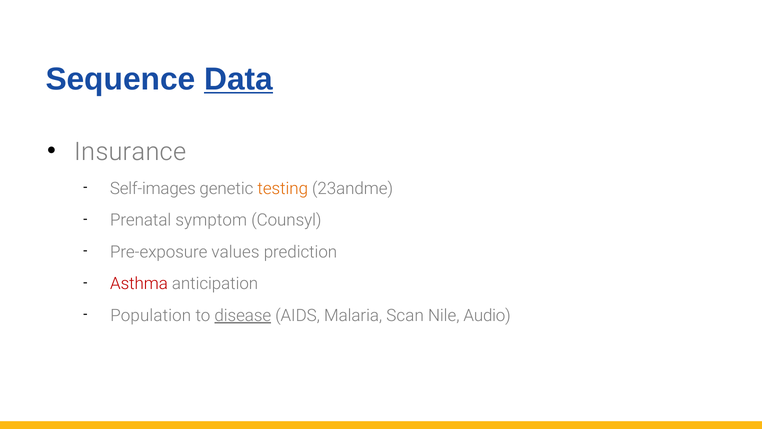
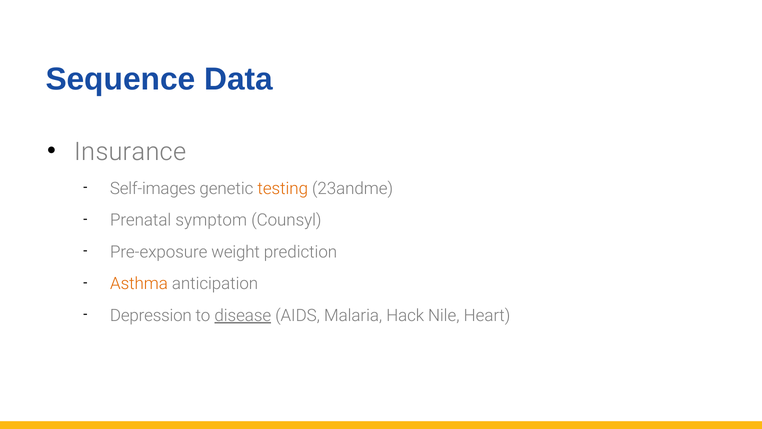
Data underline: present -> none
values: values -> weight
Asthma colour: red -> orange
Population: Population -> Depression
Scan: Scan -> Hack
Audio: Audio -> Heart
